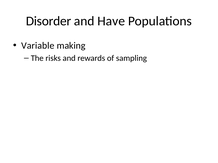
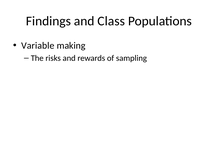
Disorder: Disorder -> Findings
Have: Have -> Class
